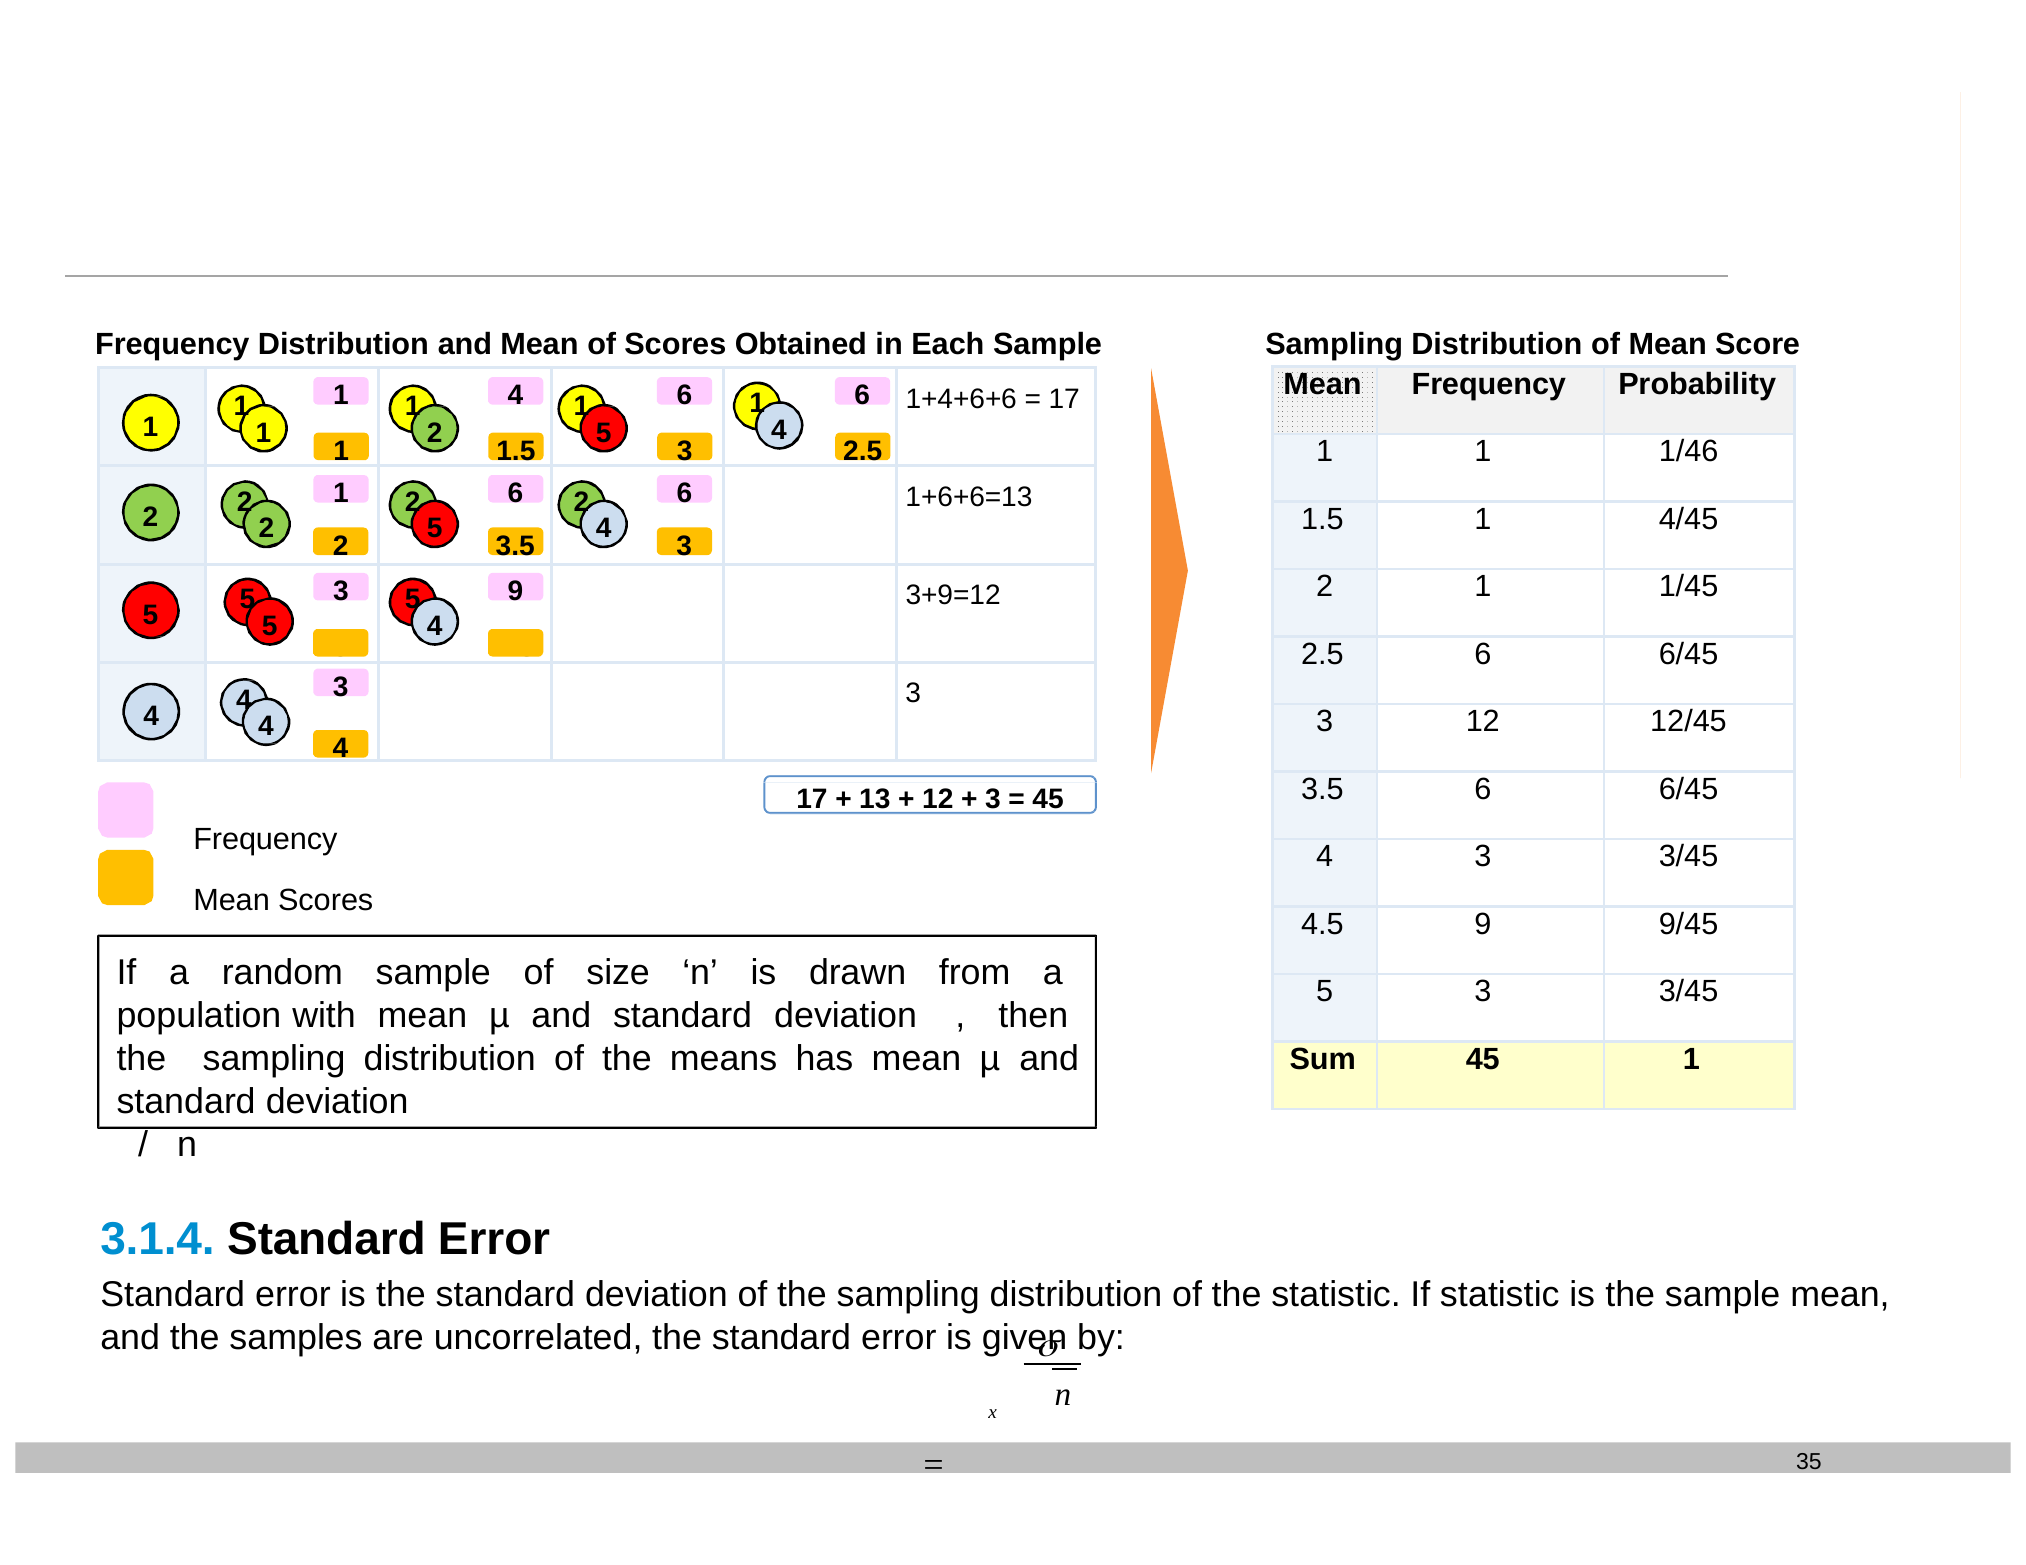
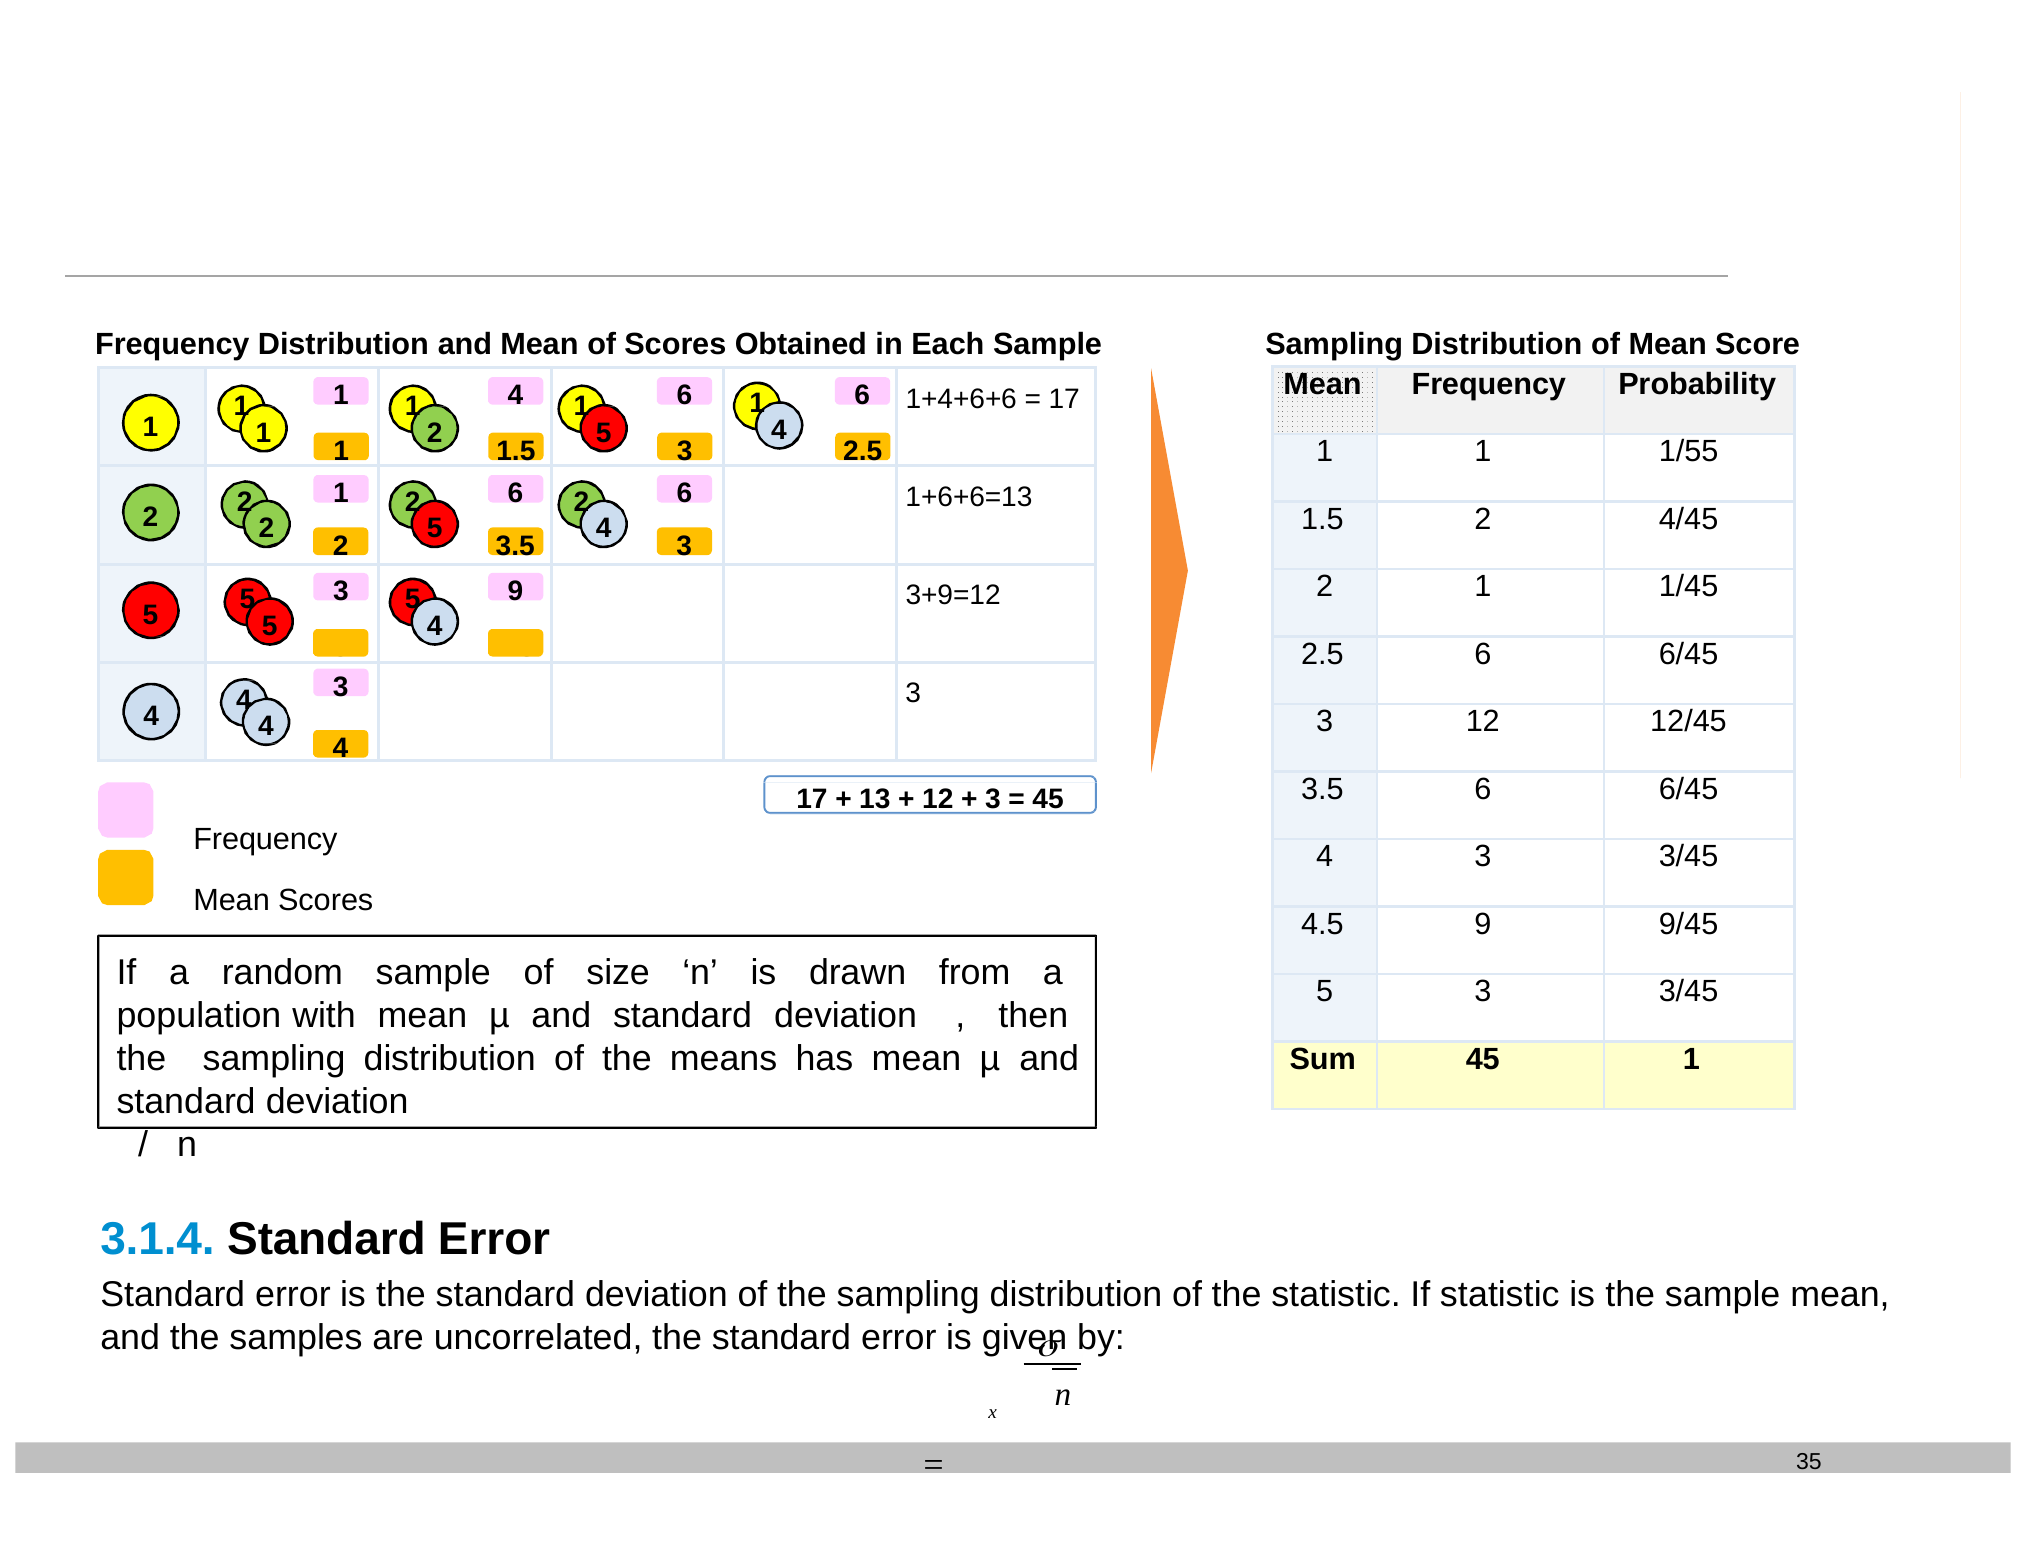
1/46: 1/46 -> 1/55
1.5 1: 1 -> 2
